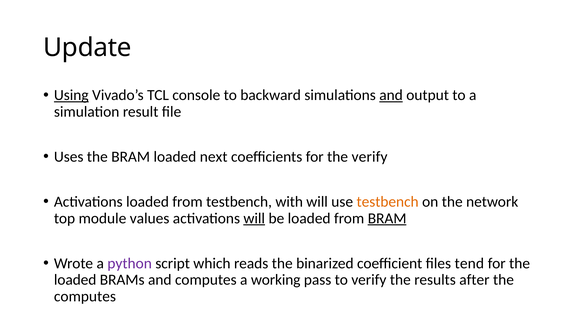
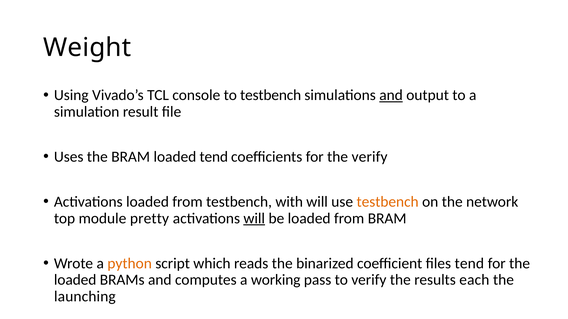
Update: Update -> Weight
Using underline: present -> none
to backward: backward -> testbench
loaded next: next -> tend
values: values -> pretty
BRAM at (387, 219) underline: present -> none
python colour: purple -> orange
after: after -> each
computes at (85, 297): computes -> launching
